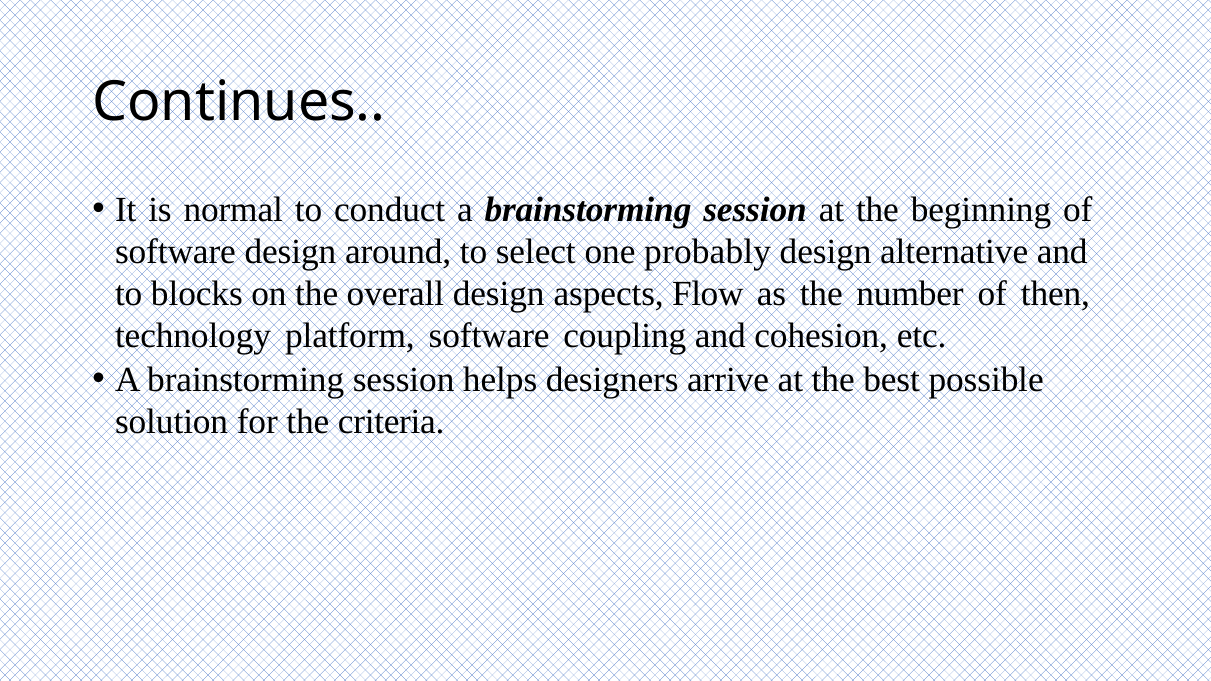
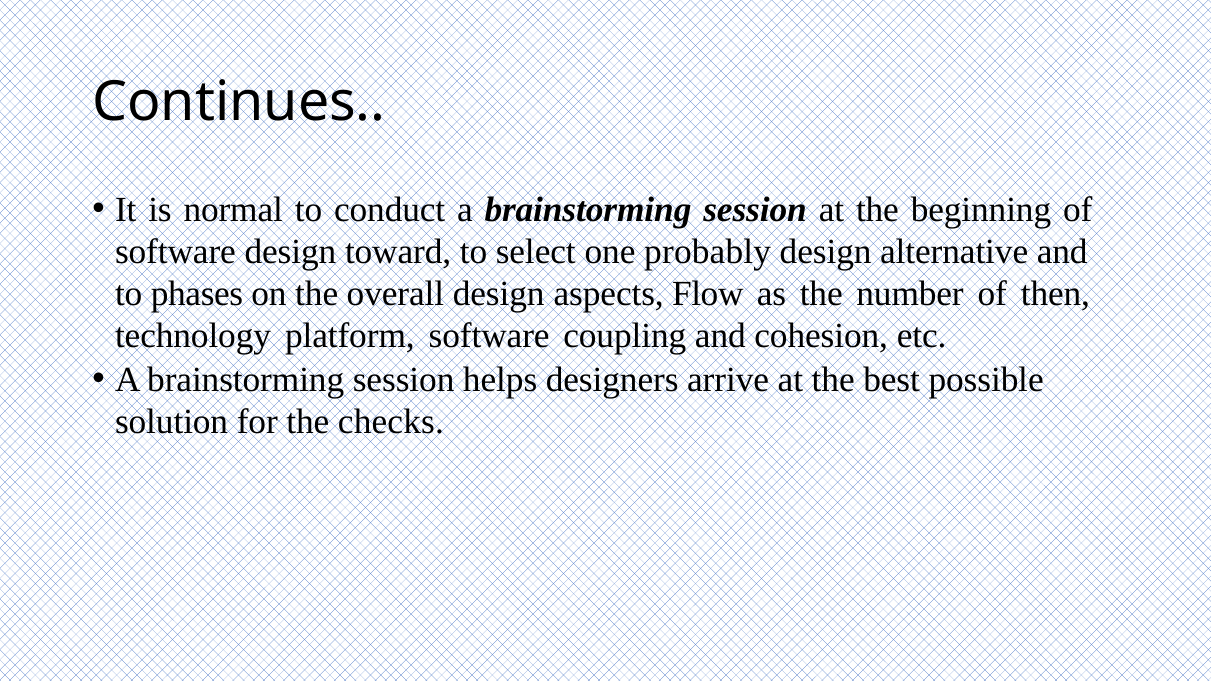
around: around -> toward
blocks: blocks -> phases
criteria: criteria -> checks
